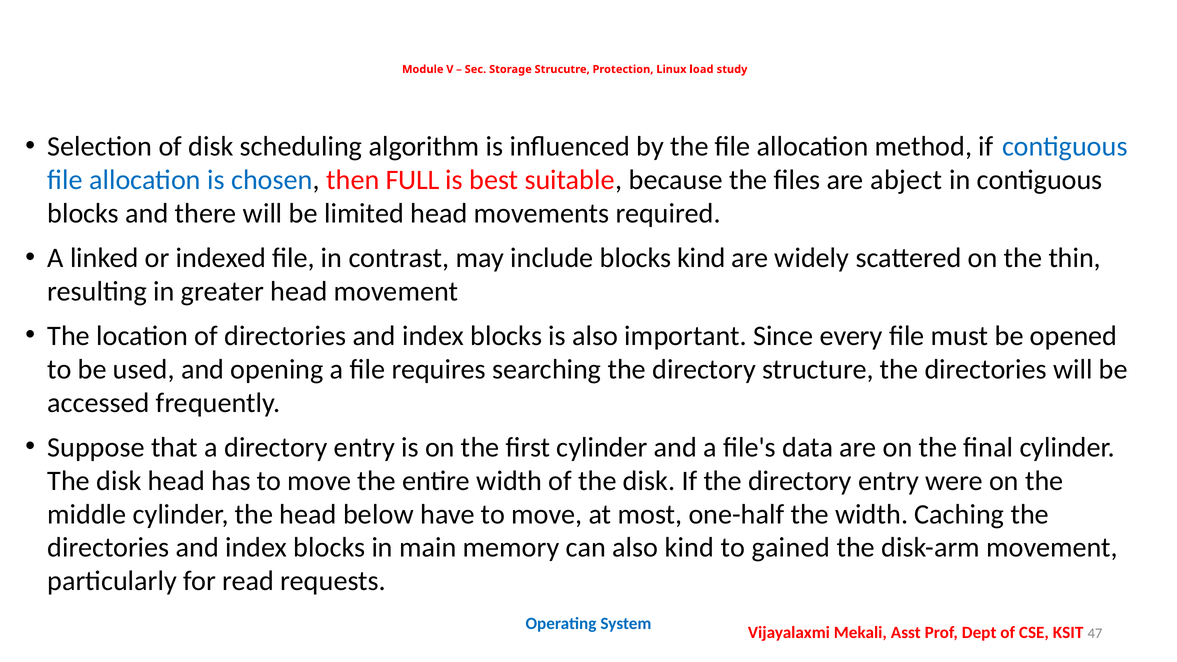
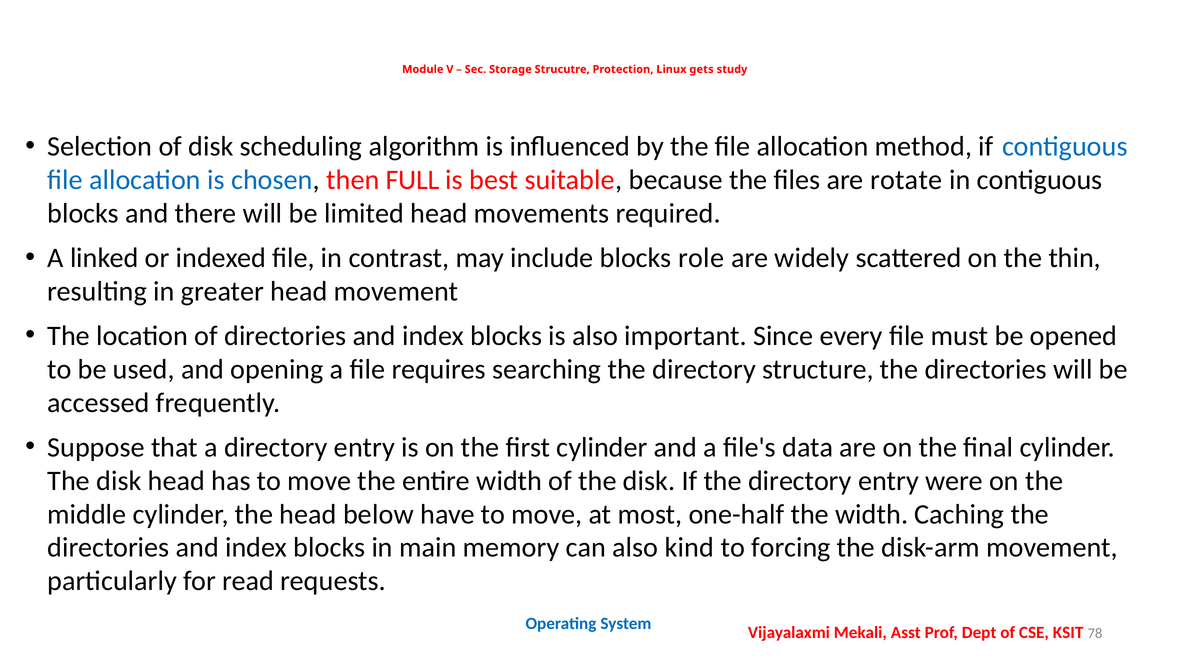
load: load -> gets
abject: abject -> rotate
blocks kind: kind -> role
gained: gained -> forcing
47: 47 -> 78
